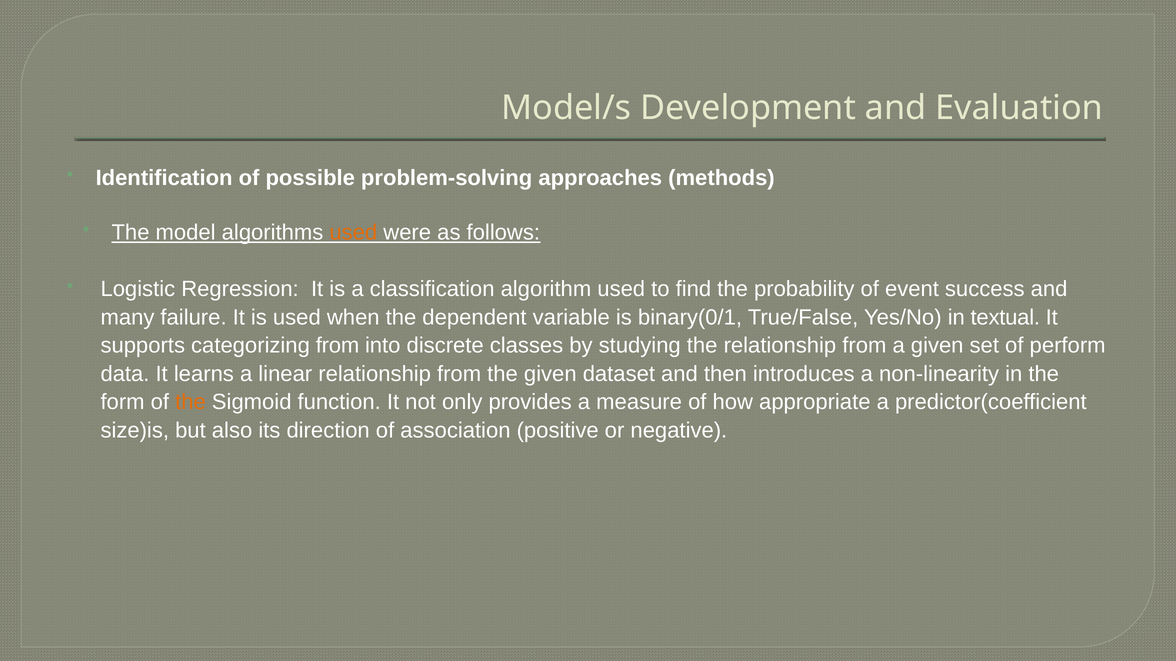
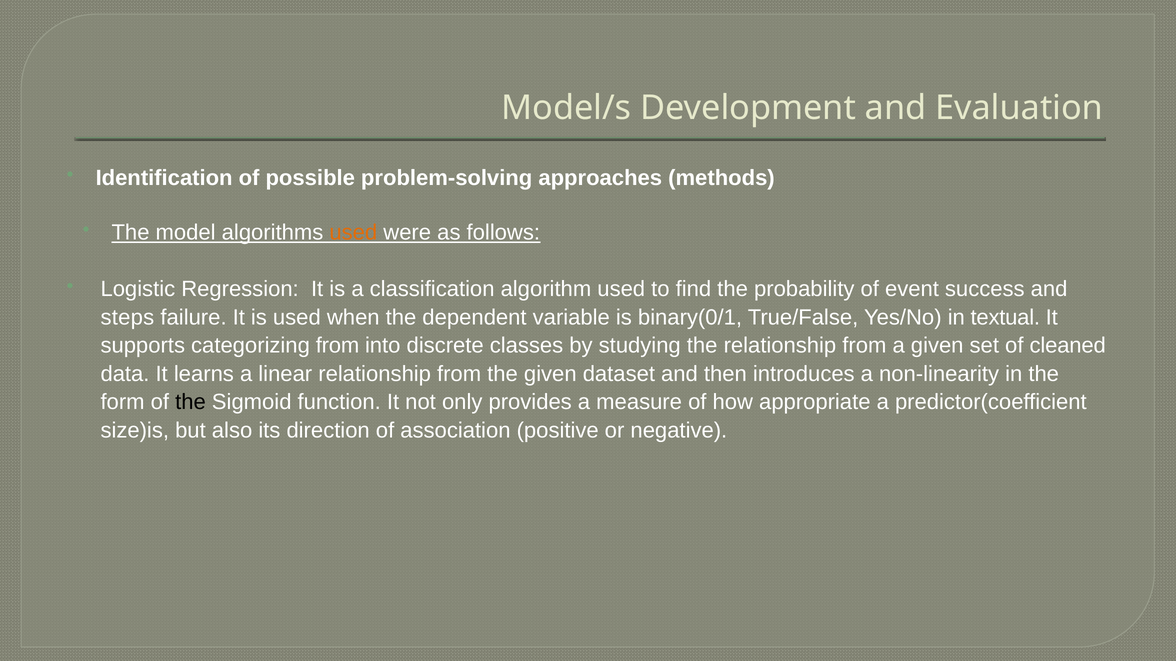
many: many -> steps
perform: perform -> cleaned
the at (190, 402) colour: orange -> black
